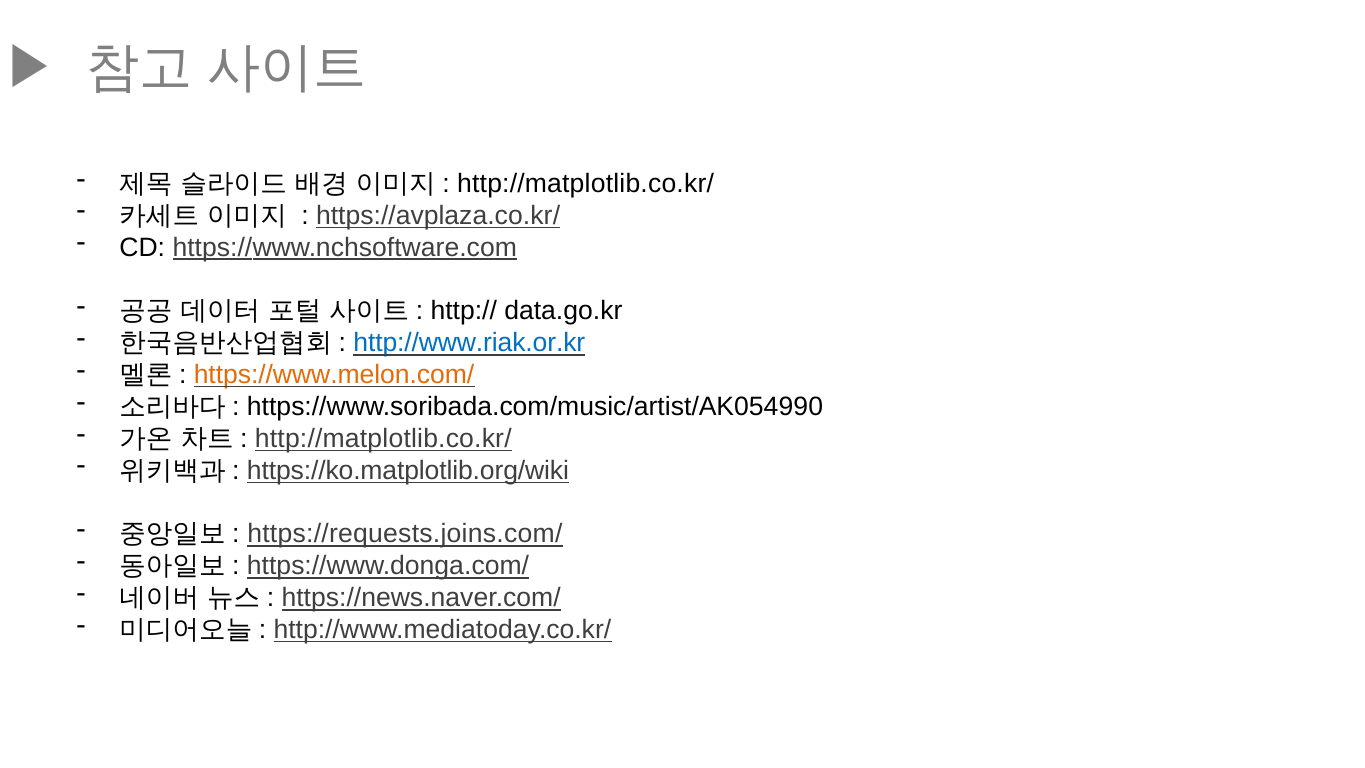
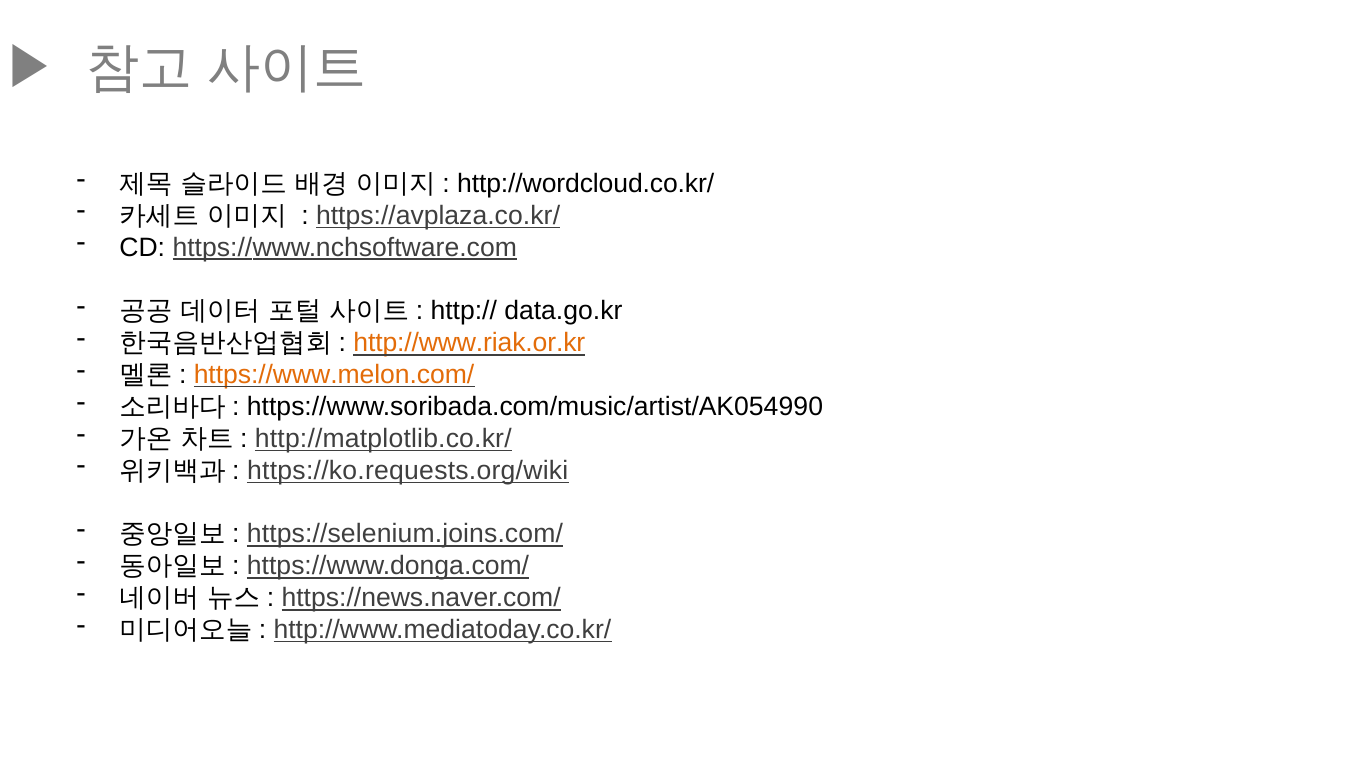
http://matplotlib.co.kr/ at (586, 184): http://matplotlib.co.kr/ -> http://wordcloud.co.kr/
http://www.riak.or.kr colour: blue -> orange
https://ko.matplotlib.org/wiki: https://ko.matplotlib.org/wiki -> https://ko.requests.org/wiki
https://requests.joins.com/: https://requests.joins.com/ -> https://selenium.joins.com/
